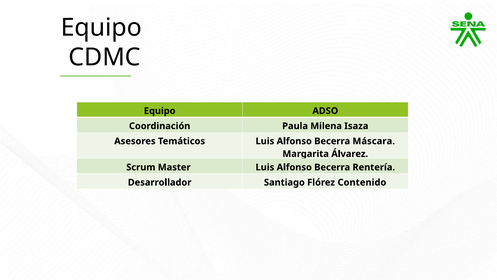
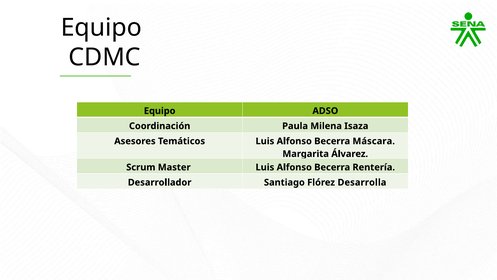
Contenido: Contenido -> Desarrolla
